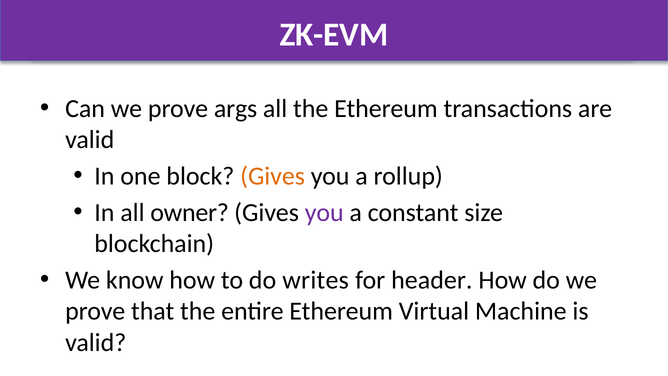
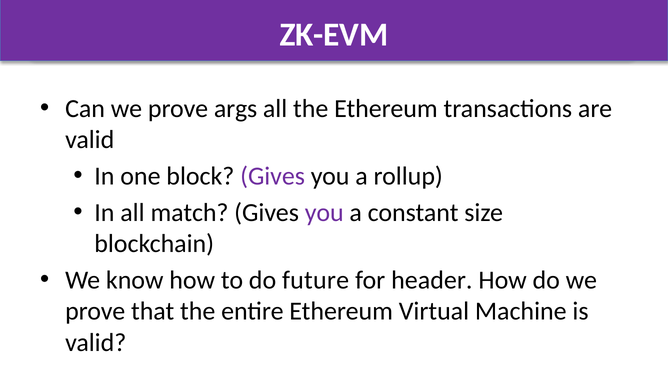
Gives at (273, 176) colour: orange -> purple
owner: owner -> match
writes: writes -> future
